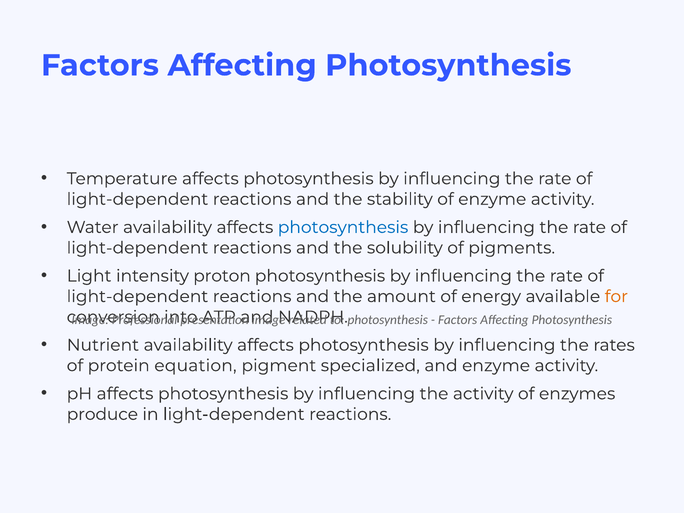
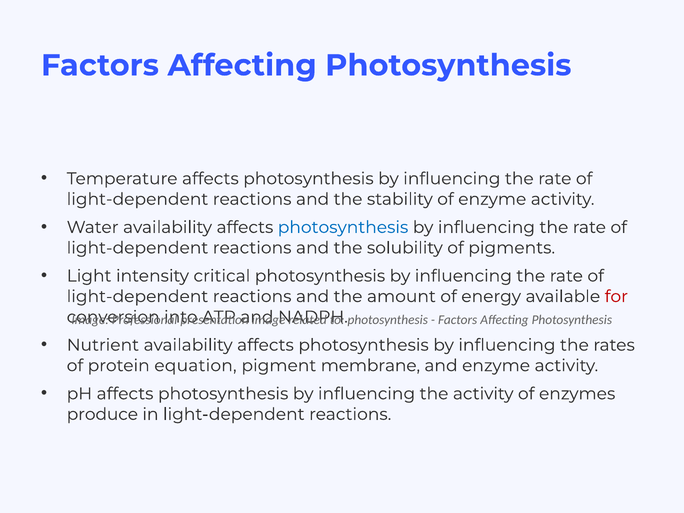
proton: proton -> critical
for colour: orange -> red
specialized: specialized -> membrane
